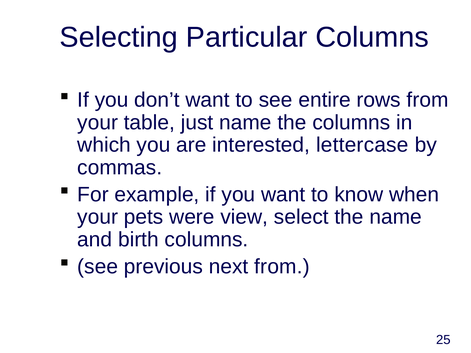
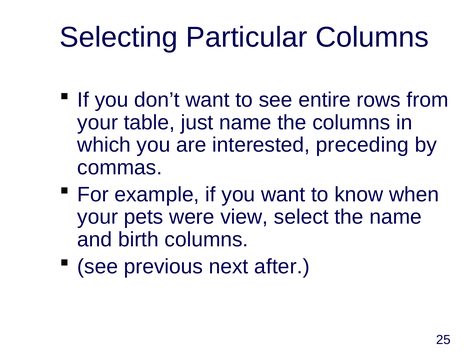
lettercase: lettercase -> preceding
next from: from -> after
